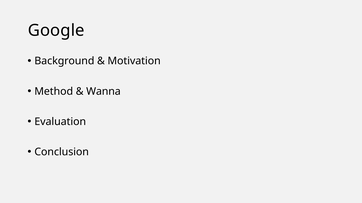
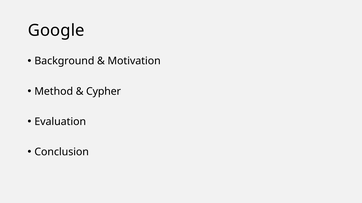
Wanna: Wanna -> Cypher
